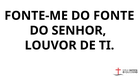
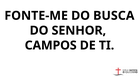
FONTE: FONTE -> BUSCA
LOUVOR: LOUVOR -> CAMPOS
